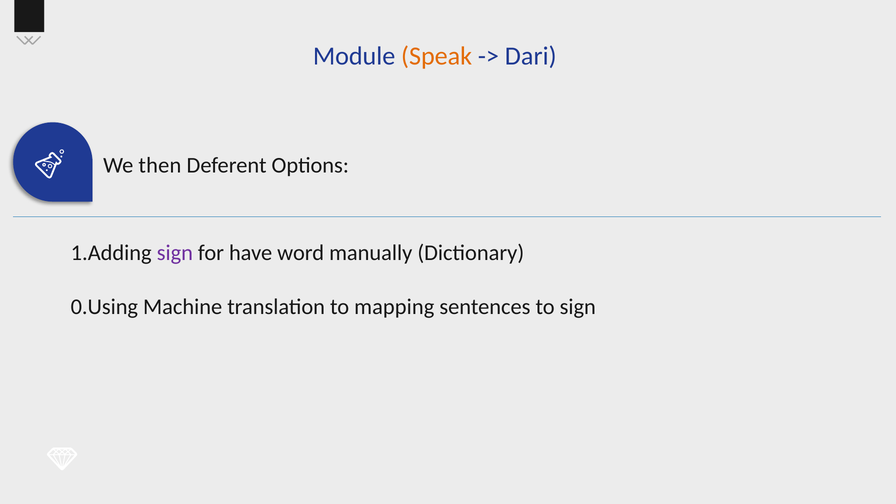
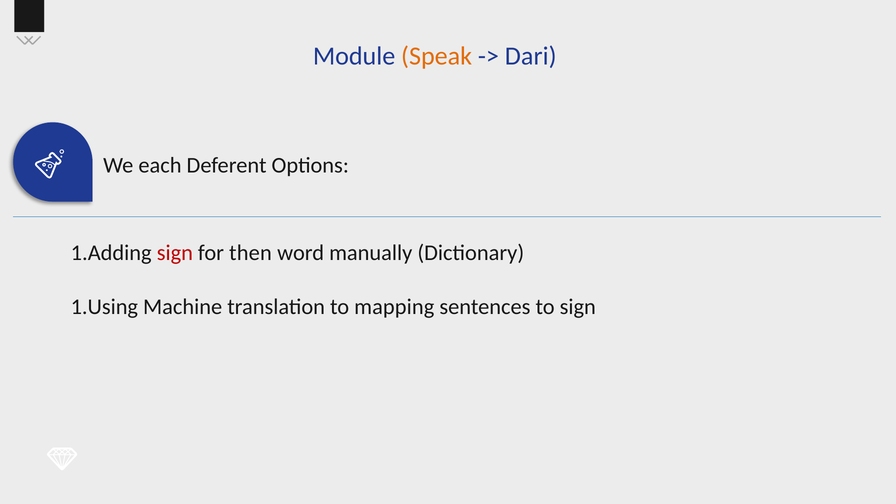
then: then -> each
sign at (175, 253) colour: purple -> red
have: have -> then
0.Using: 0.Using -> 1.Using
